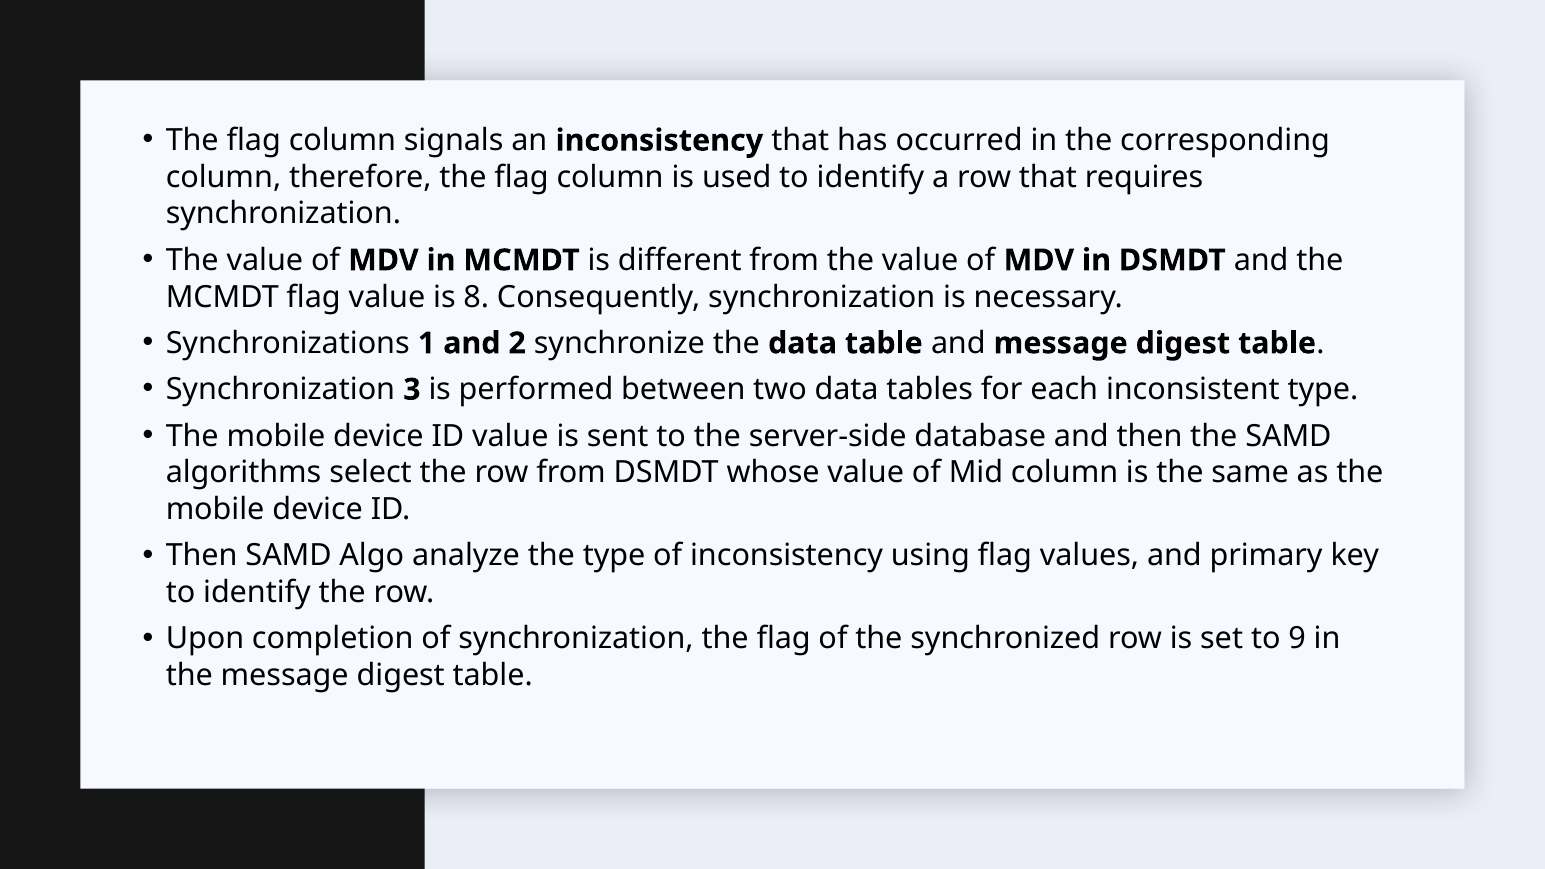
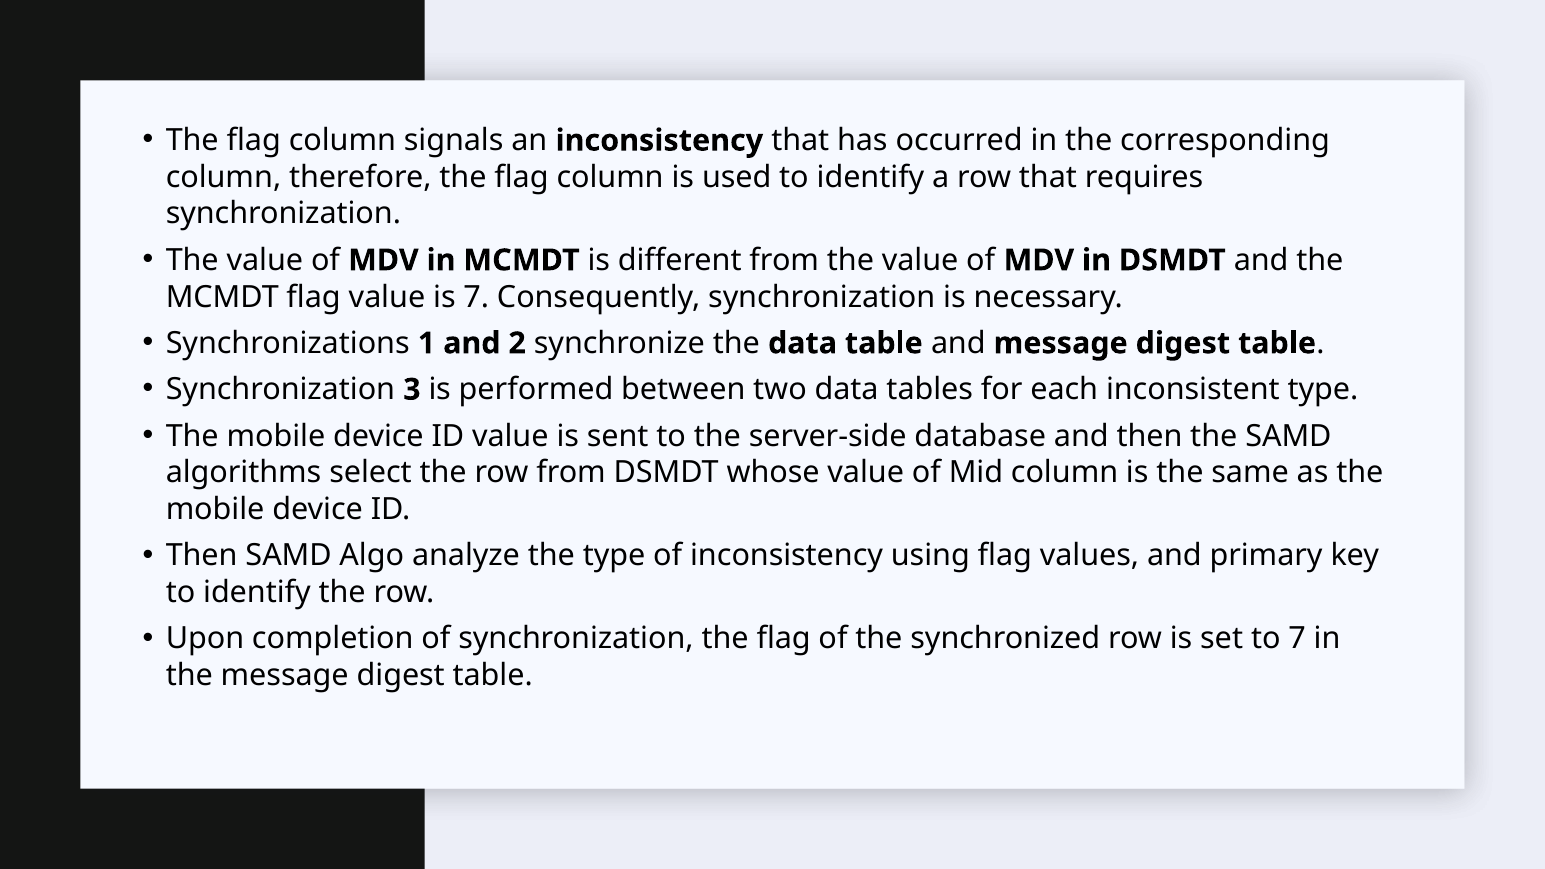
is 8: 8 -> 7
to 9: 9 -> 7
